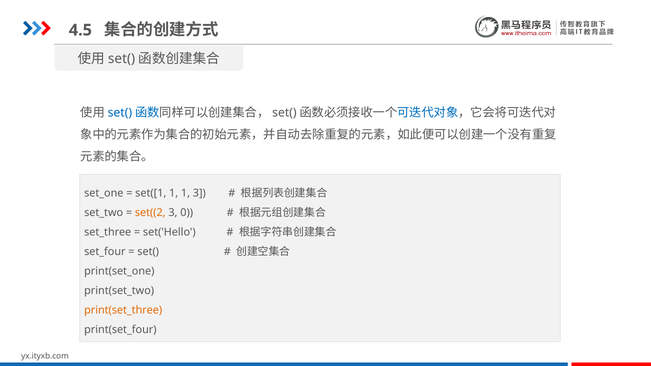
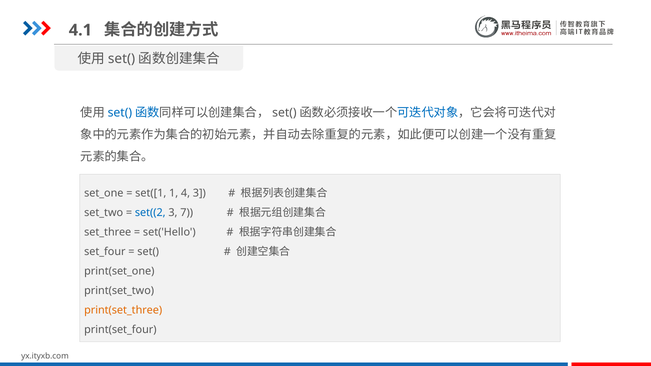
4.5: 4.5 -> 4.1
1 1: 1 -> 4
set((2 colour: orange -> blue
0: 0 -> 7
